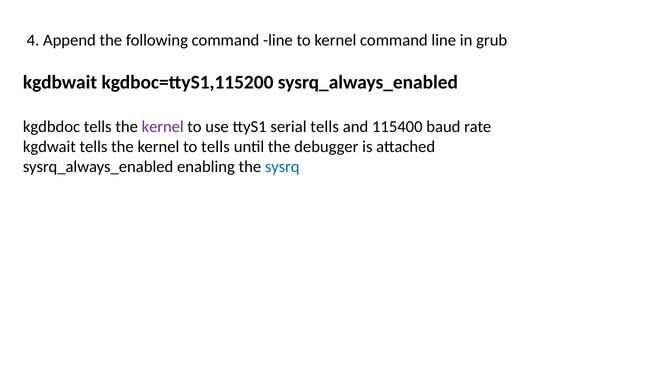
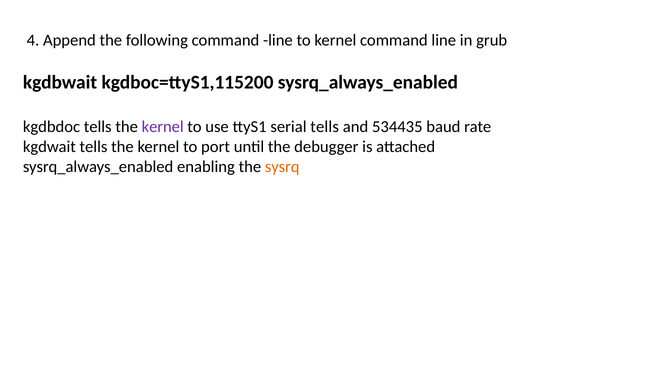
115400: 115400 -> 534435
to tells: tells -> port
sysrq colour: blue -> orange
